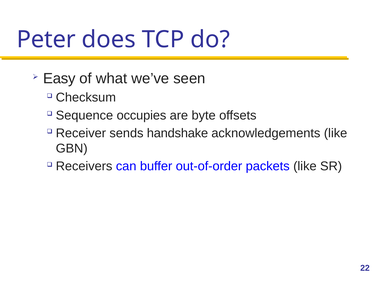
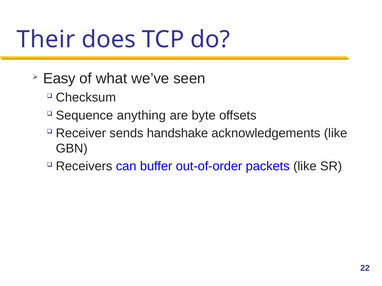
Peter: Peter -> Their
occupies: occupies -> anything
